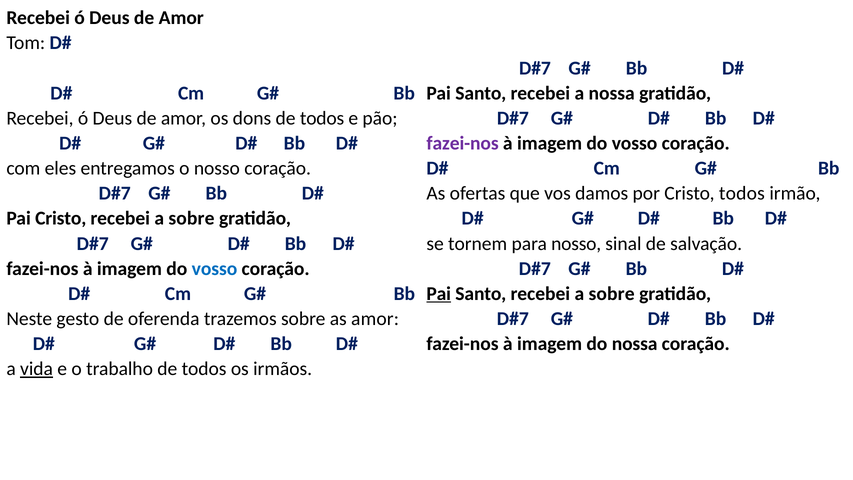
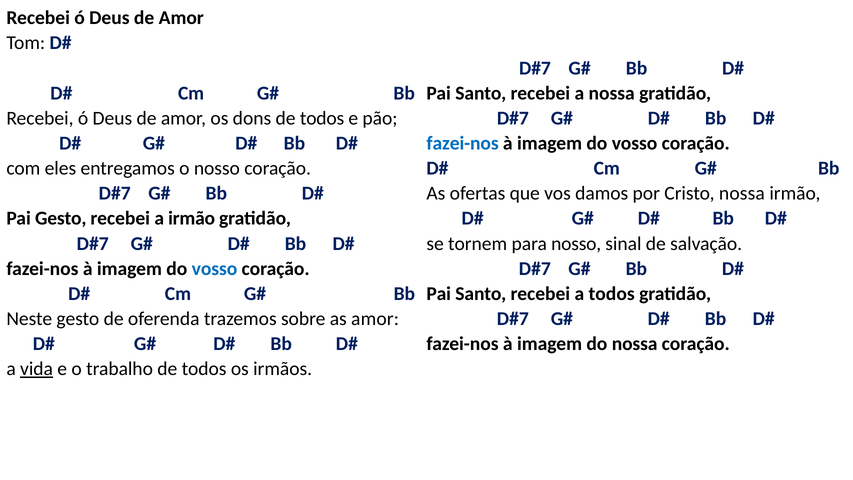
fazei-nos at (463, 143) colour: purple -> blue
Cristo todos: todos -> nossa
Pai Cristo: Cristo -> Gesto
sobre at (191, 218): sobre -> irmão
Pai at (439, 294) underline: present -> none
Santo recebei a sobre: sobre -> todos
